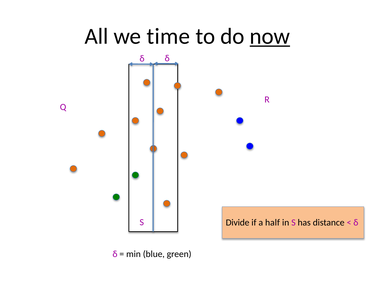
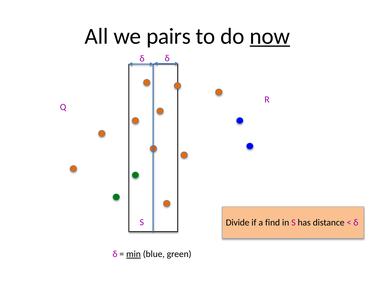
time: time -> pairs
half: half -> find
min underline: none -> present
